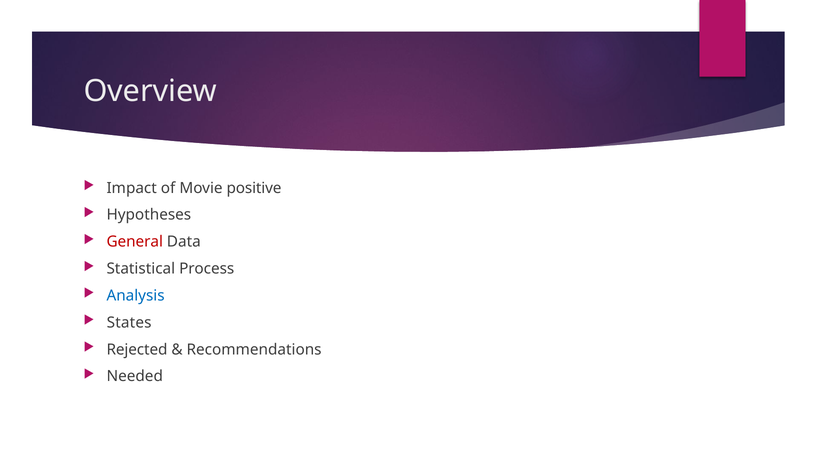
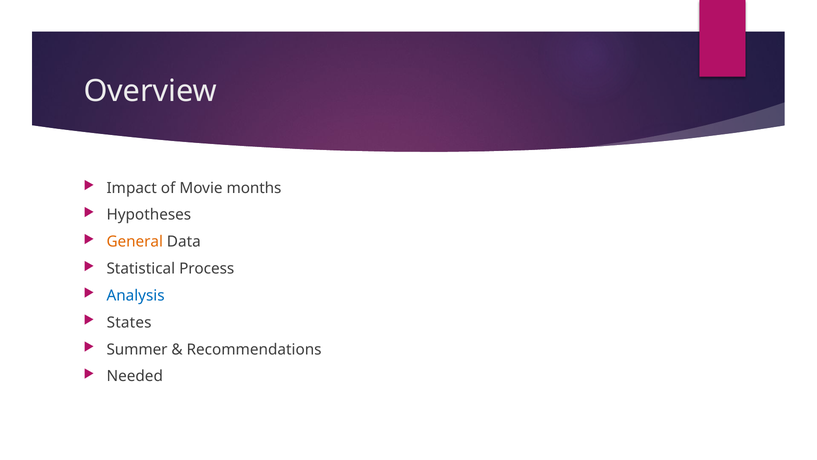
positive: positive -> months
General colour: red -> orange
Rejected: Rejected -> Summer
